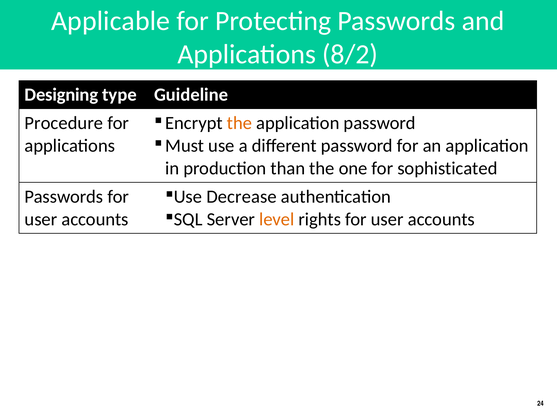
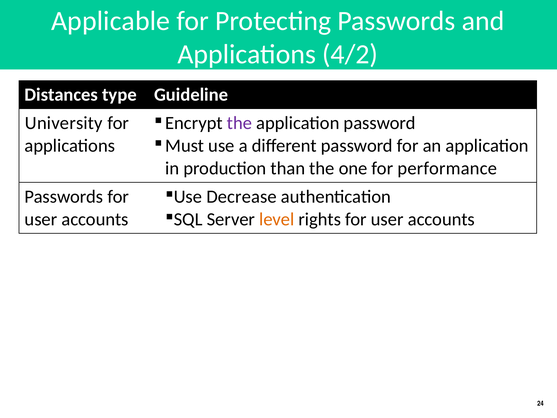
8/2: 8/2 -> 4/2
Designing: Designing -> Distances
the at (239, 123) colour: orange -> purple
Procedure: Procedure -> University
sophisticated: sophisticated -> performance
